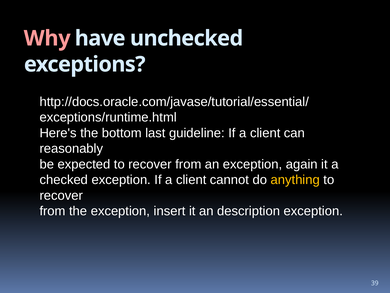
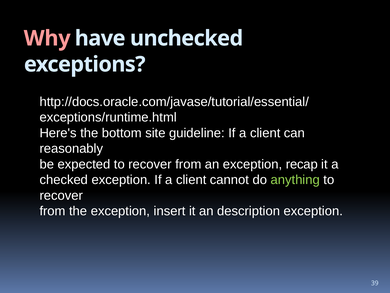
last: last -> site
again: again -> recap
anything colour: yellow -> light green
